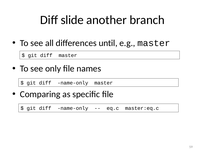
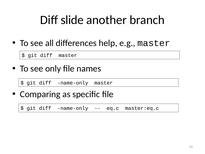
until: until -> help
